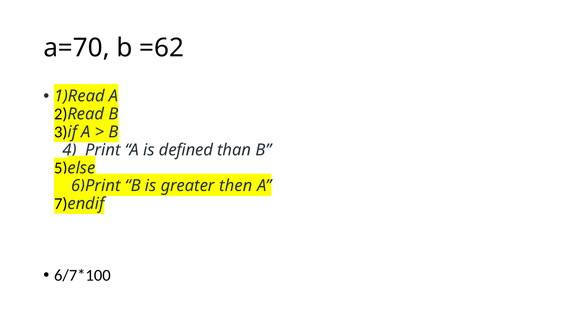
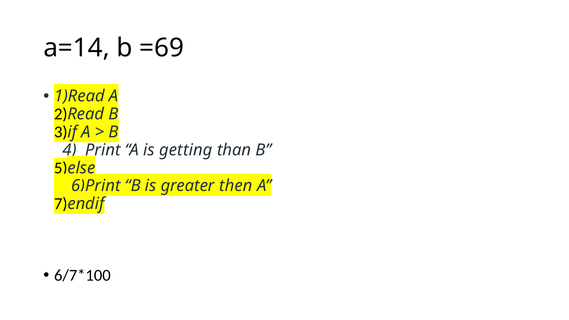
a=70: a=70 -> a=14
=62: =62 -> =69
defined: defined -> getting
